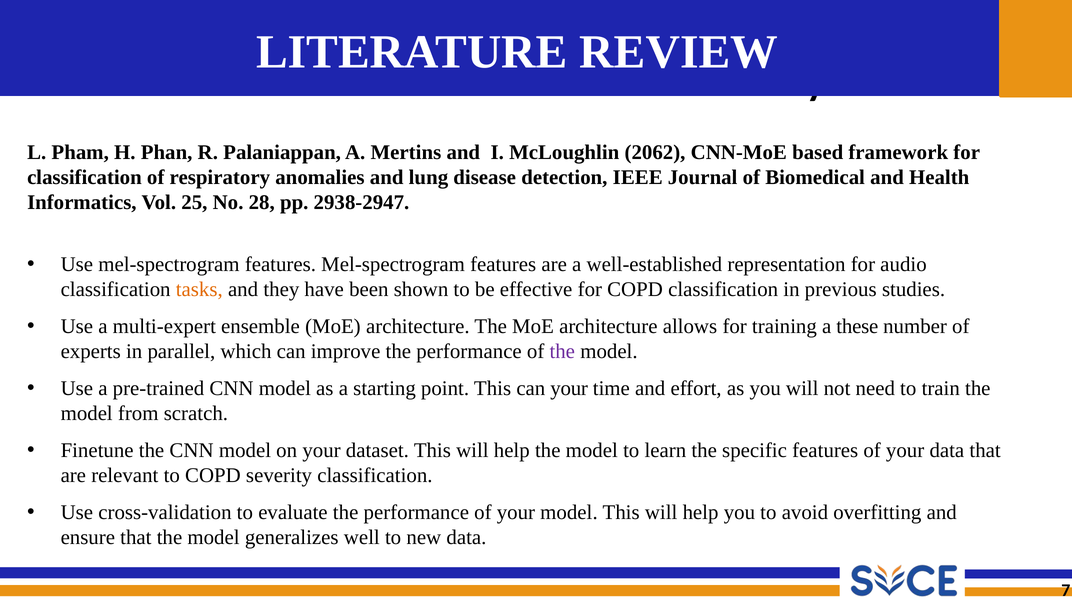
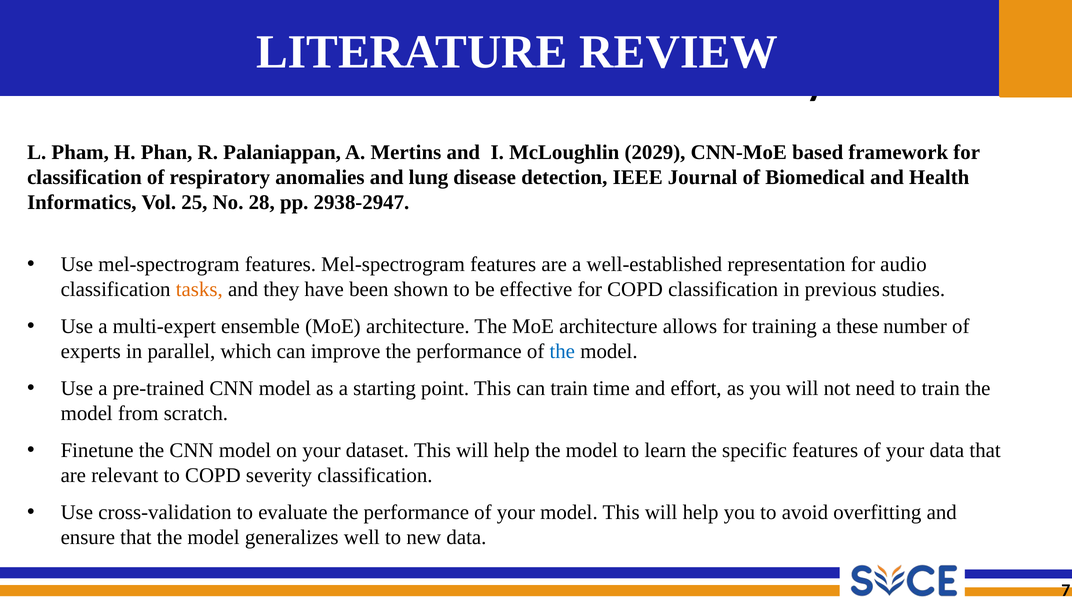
2062: 2062 -> 2029
the at (562, 351) colour: purple -> blue
can your: your -> train
